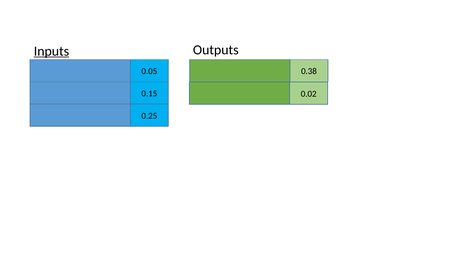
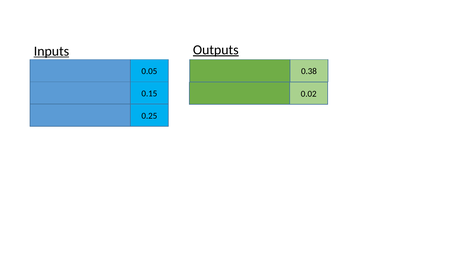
Outputs underline: none -> present
